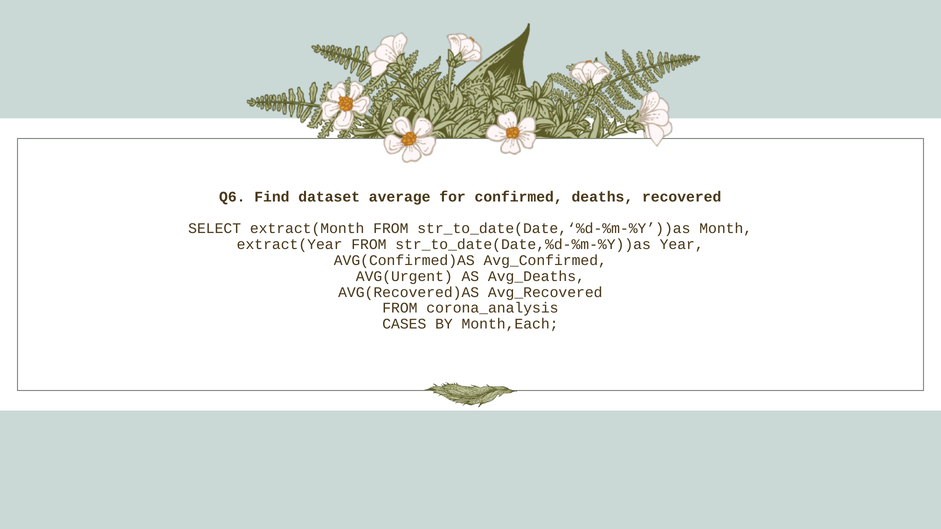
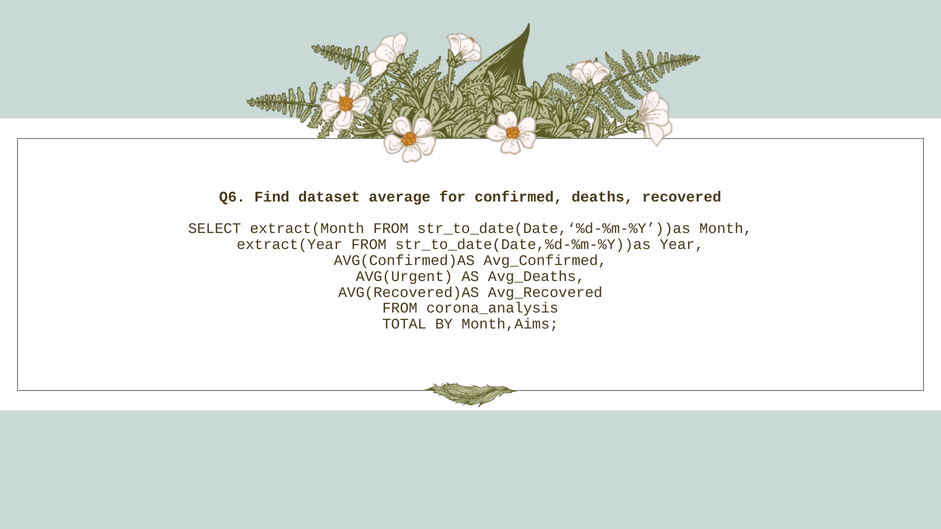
CASES: CASES -> TOTAL
Month,Each: Month,Each -> Month,Aims
